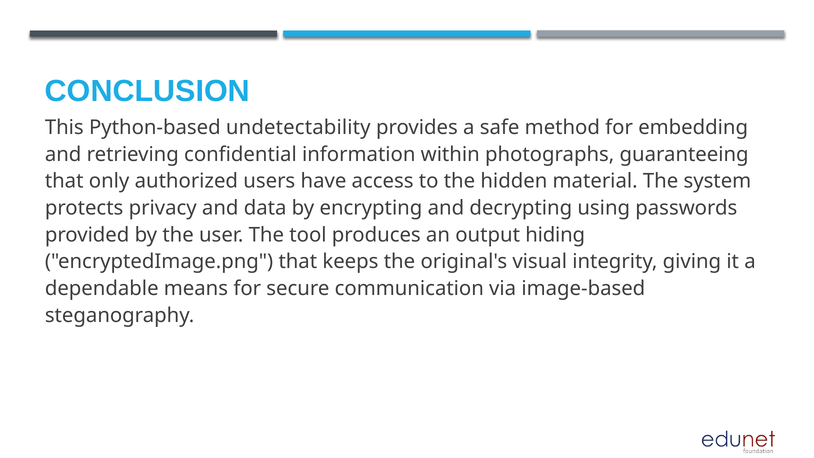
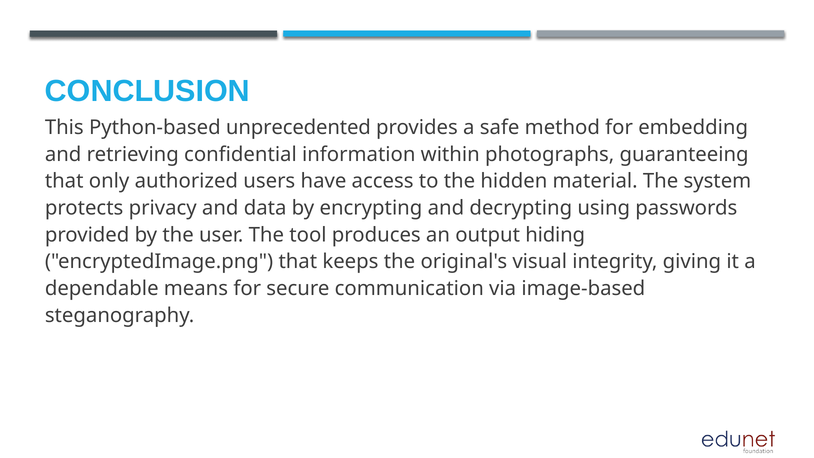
undetectability: undetectability -> unprecedented
